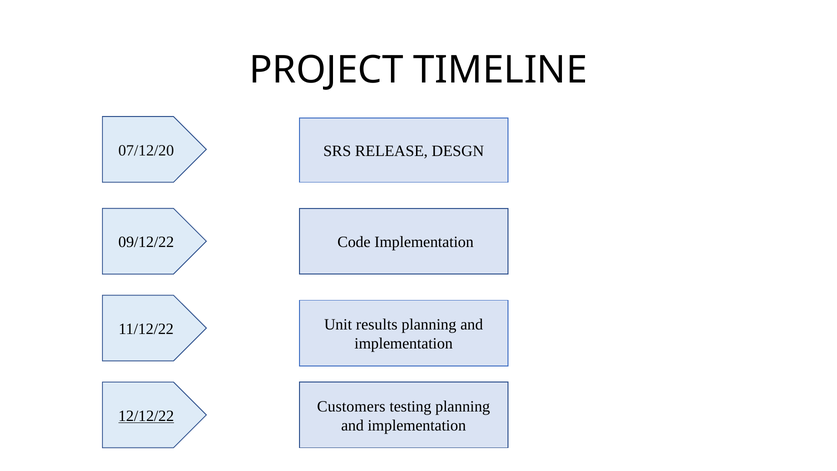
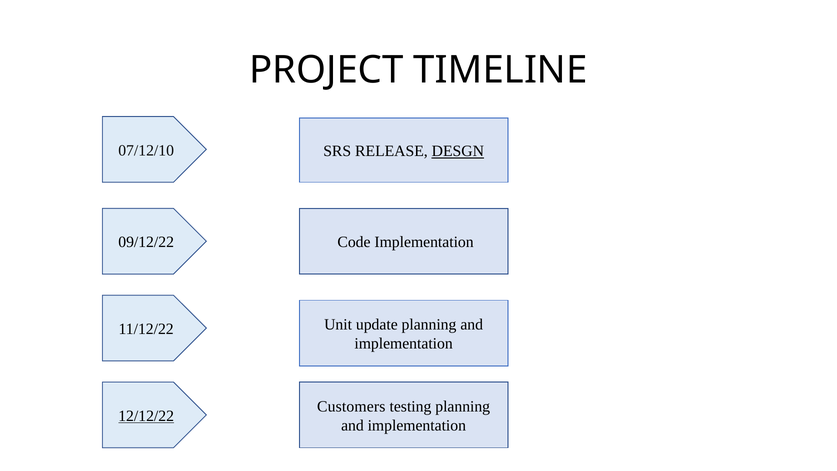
07/12/20: 07/12/20 -> 07/12/10
DESGN underline: none -> present
results: results -> update
